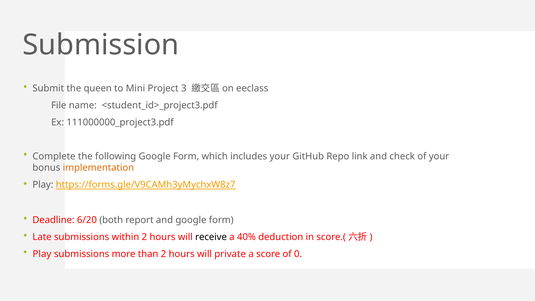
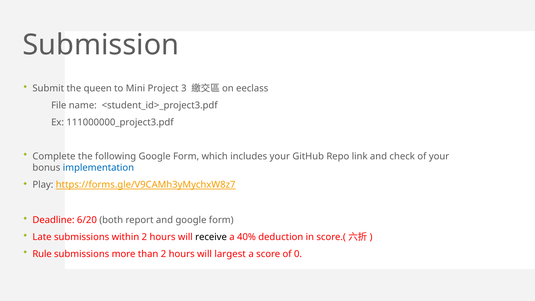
implementation colour: orange -> blue
Play at (42, 254): Play -> Rule
private: private -> largest
